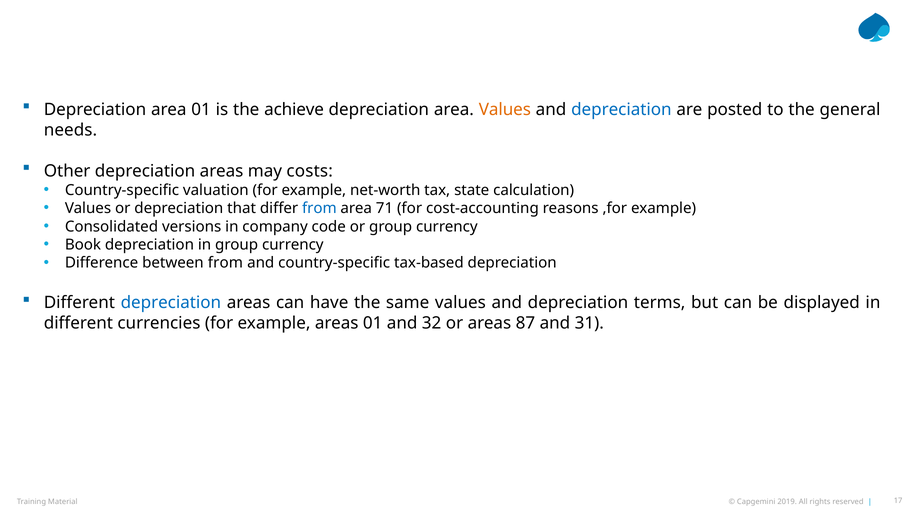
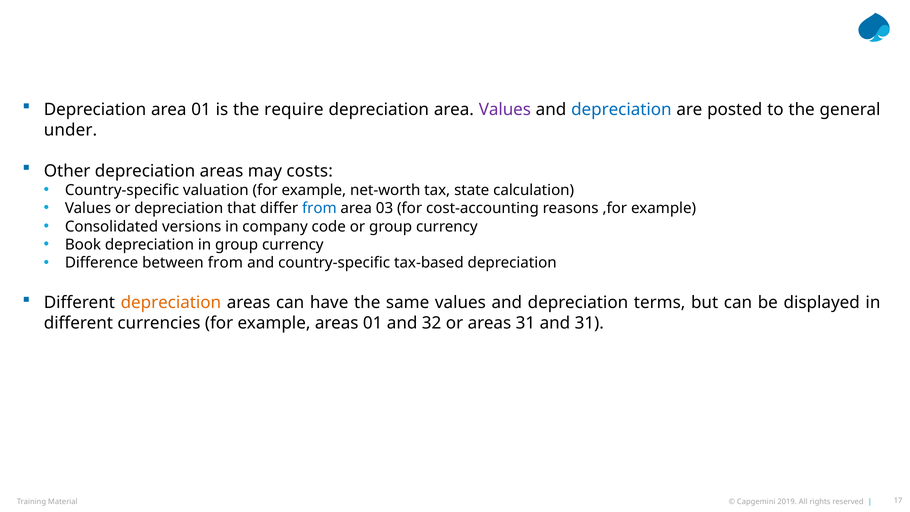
achieve: achieve -> require
Values at (505, 109) colour: orange -> purple
needs: needs -> under
71: 71 -> 03
depreciation at (171, 303) colour: blue -> orange
areas 87: 87 -> 31
